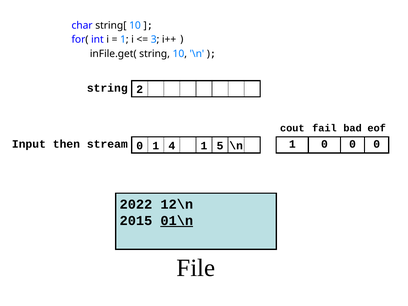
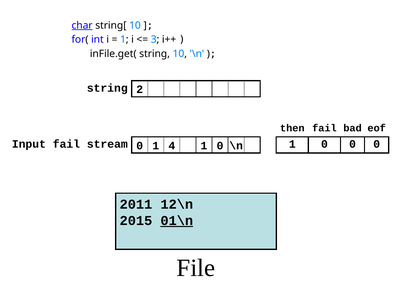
char underline: none -> present
cout: cout -> then
Input then: then -> fail
4 1 5: 5 -> 0
2022: 2022 -> 2011
